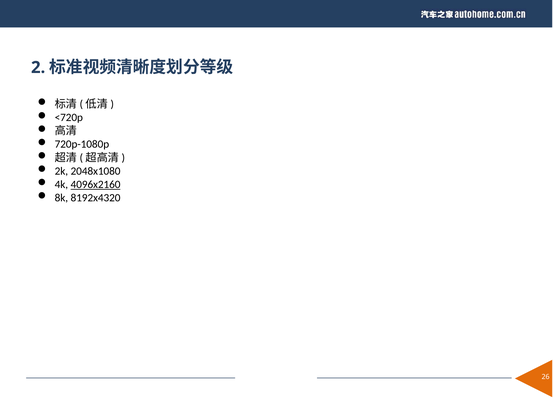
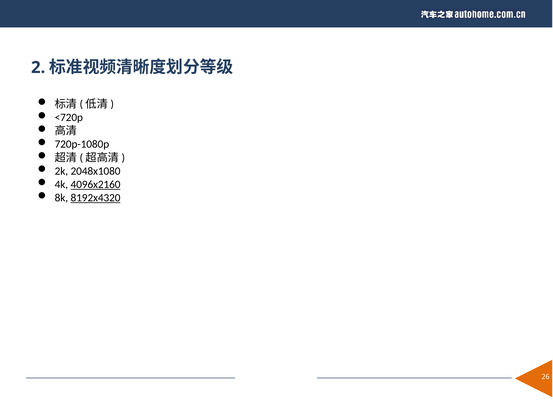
8192x4320 underline: none -> present
